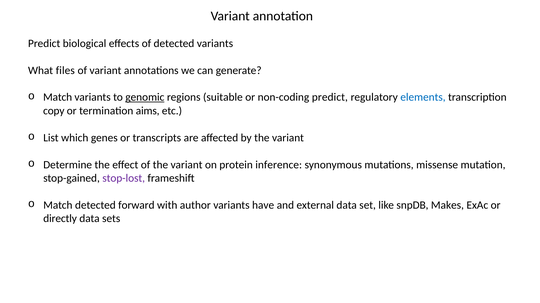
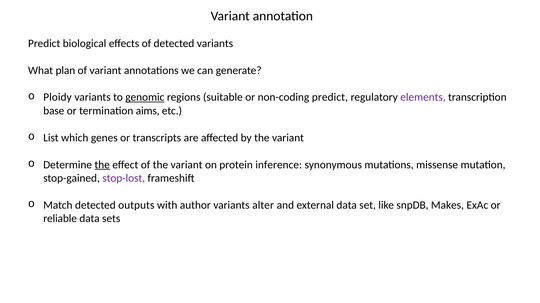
files: files -> plan
Match at (58, 98): Match -> Ploidy
elements colour: blue -> purple
copy: copy -> base
the at (102, 165) underline: none -> present
forward: forward -> outputs
have: have -> alter
directly: directly -> reliable
